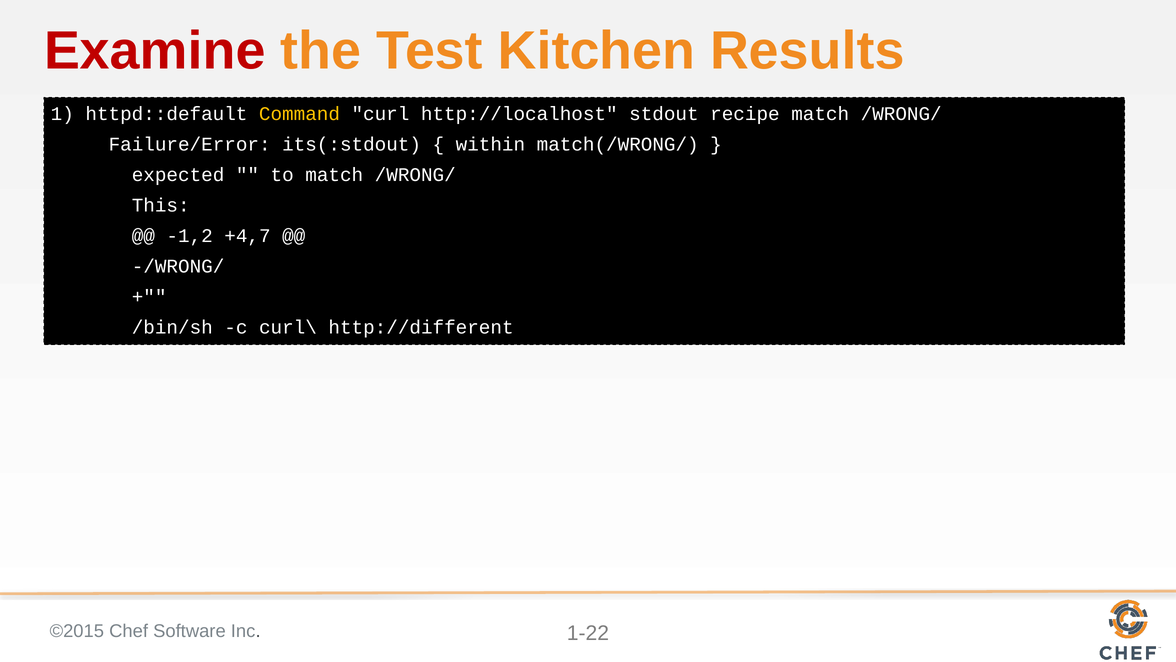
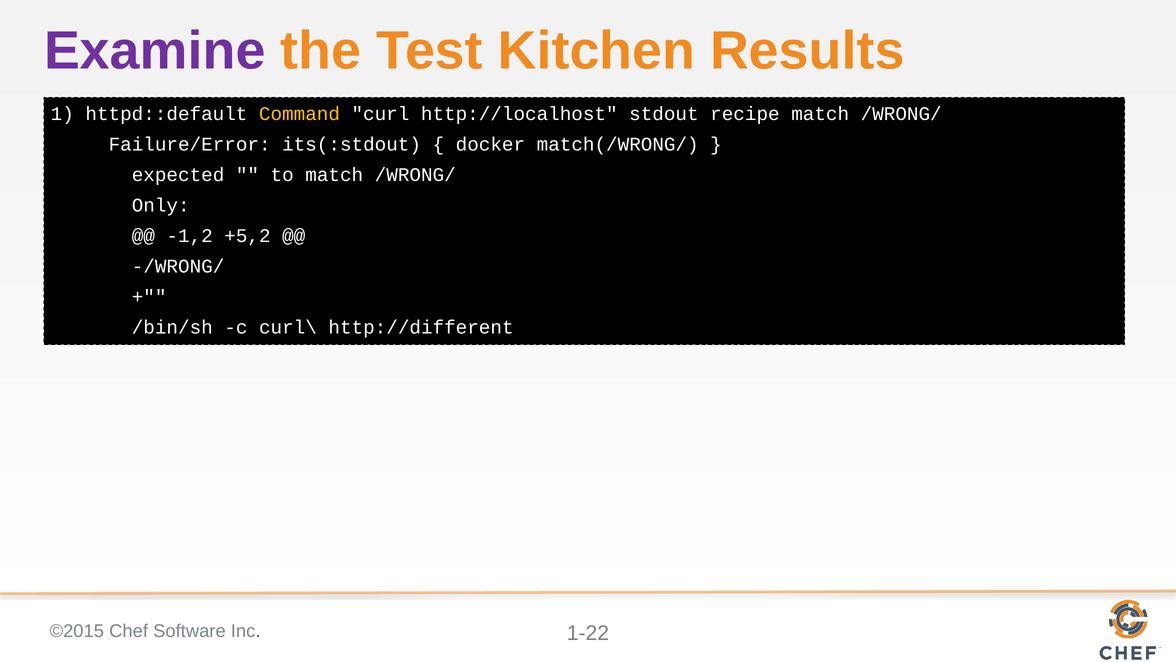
Examine colour: red -> purple
within: within -> docker
This: This -> Only
+4,7: +4,7 -> +5,2
